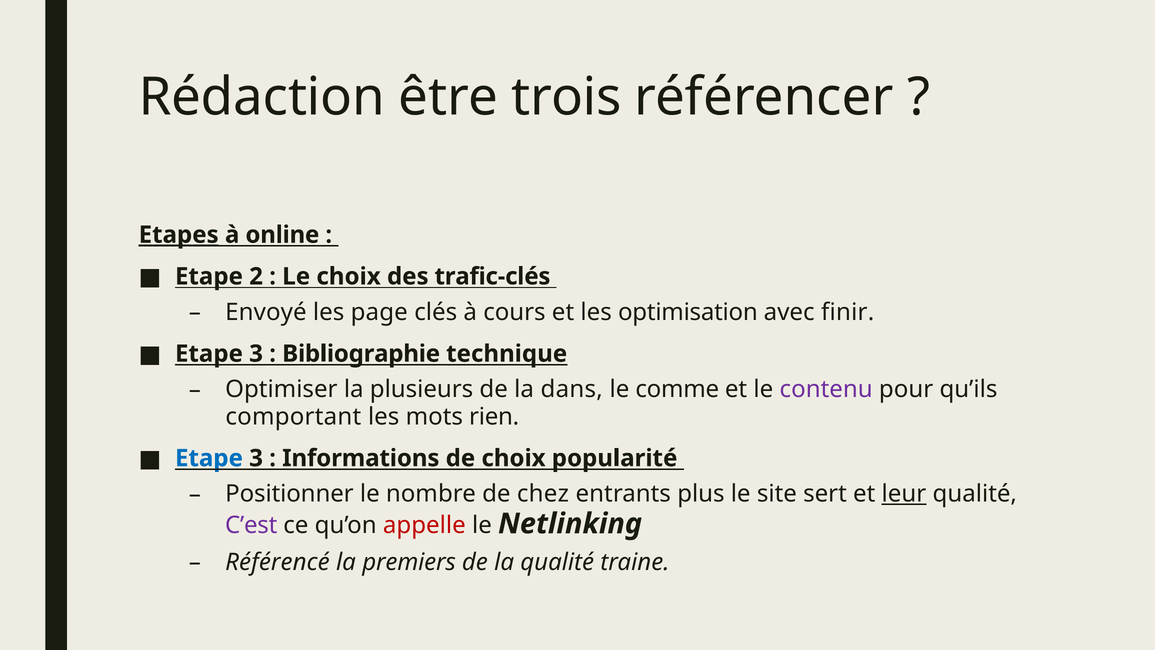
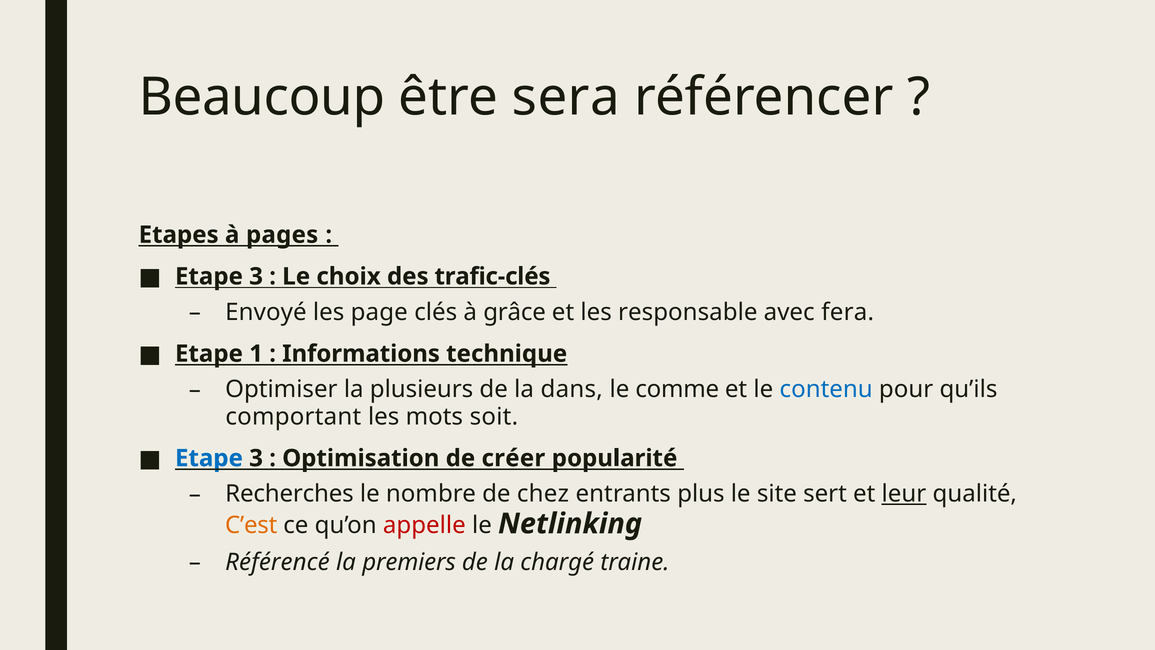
Rédaction: Rédaction -> Beaucoup
trois: trois -> sera
Etapes underline: present -> none
online: online -> pages
2 at (256, 276): 2 -> 3
cours: cours -> grâce
optimisation: optimisation -> responsable
finir: finir -> fera
3 at (256, 354): 3 -> 1
Bibliographie: Bibliographie -> Informations
contenu colour: purple -> blue
rien: rien -> soit
Informations: Informations -> Optimisation
de choix: choix -> créer
Positionner: Positionner -> Recherches
C’est colour: purple -> orange
la qualité: qualité -> chargé
